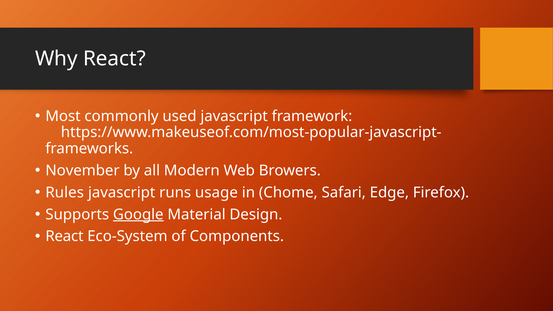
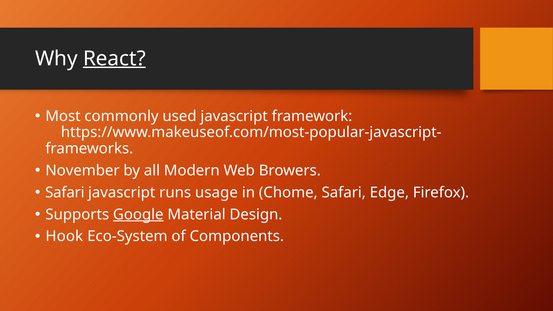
React at (114, 59) underline: none -> present
Rules at (65, 192): Rules -> Safari
React at (64, 236): React -> Hook
